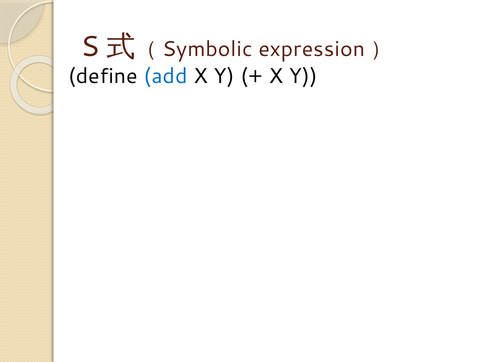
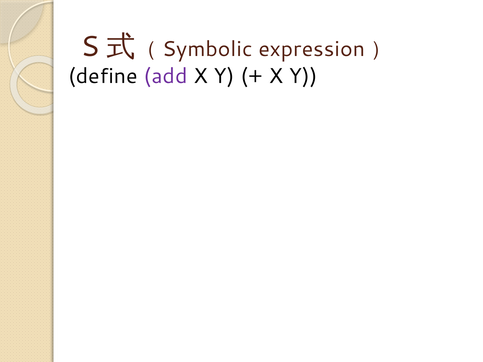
add colour: blue -> purple
